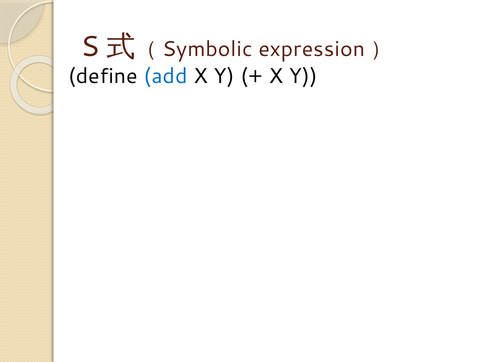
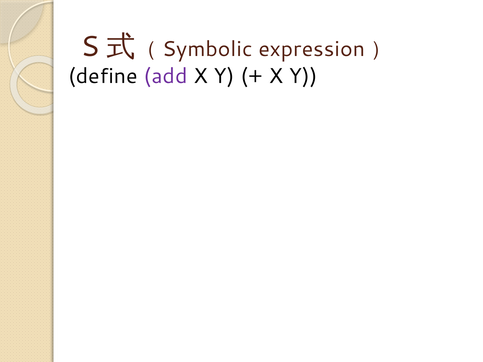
add colour: blue -> purple
